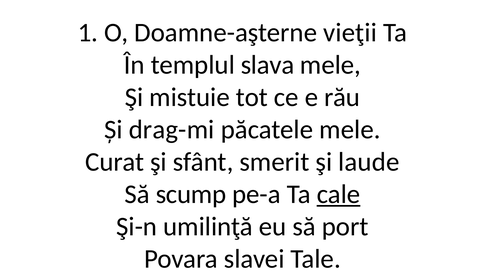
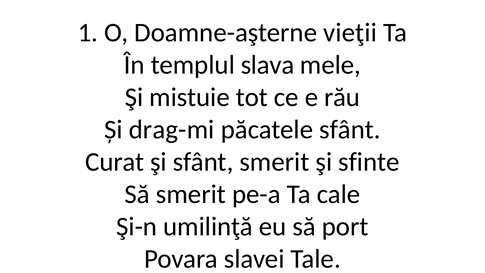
păcatele mele: mele -> sfânt
laude: laude -> sfinte
Să scump: scump -> smerit
cale underline: present -> none
